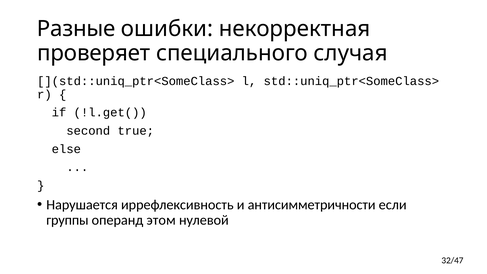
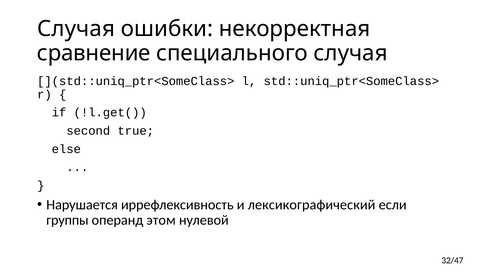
Разные at (76, 29): Разные -> Случая
проверяет: проверяет -> сравнение
антисимметричности: антисимметричности -> лексикографический
